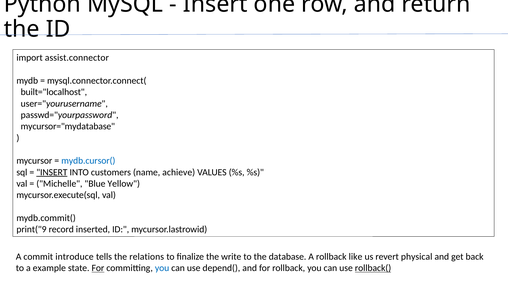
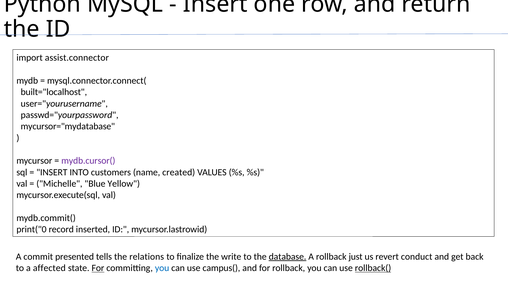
mydb.cursor( colour: blue -> purple
INSERT at (52, 172) underline: present -> none
achieve: achieve -> created
print("9: print("9 -> print("0
introduce: introduce -> presented
database underline: none -> present
like: like -> just
physical: physical -> conduct
example: example -> affected
depend(: depend( -> campus(
